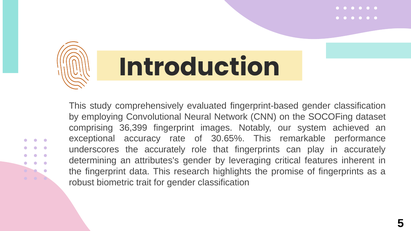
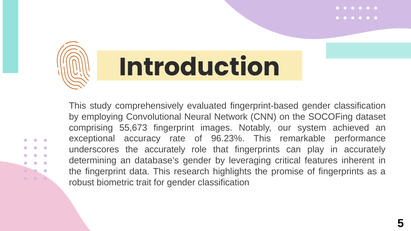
36,399: 36,399 -> 55,673
30.65%: 30.65% -> 96.23%
attributes's: attributes's -> database's
